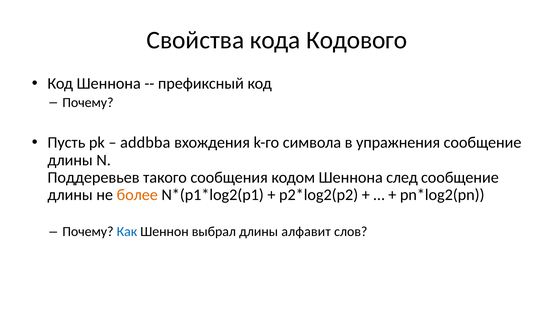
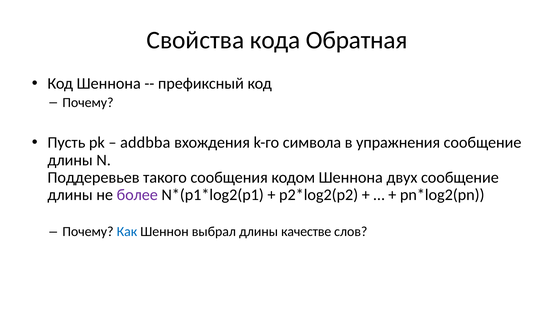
Кодового: Кодового -> Обратная
след: след -> двух
более colour: orange -> purple
алфавит: алфавит -> качестве
